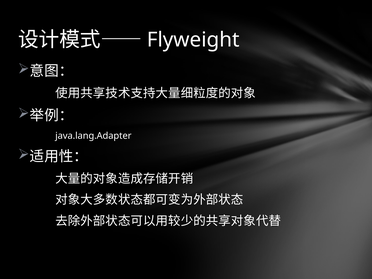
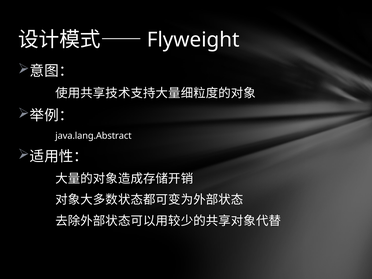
java.lang.Adapter: java.lang.Adapter -> java.lang.Abstract
